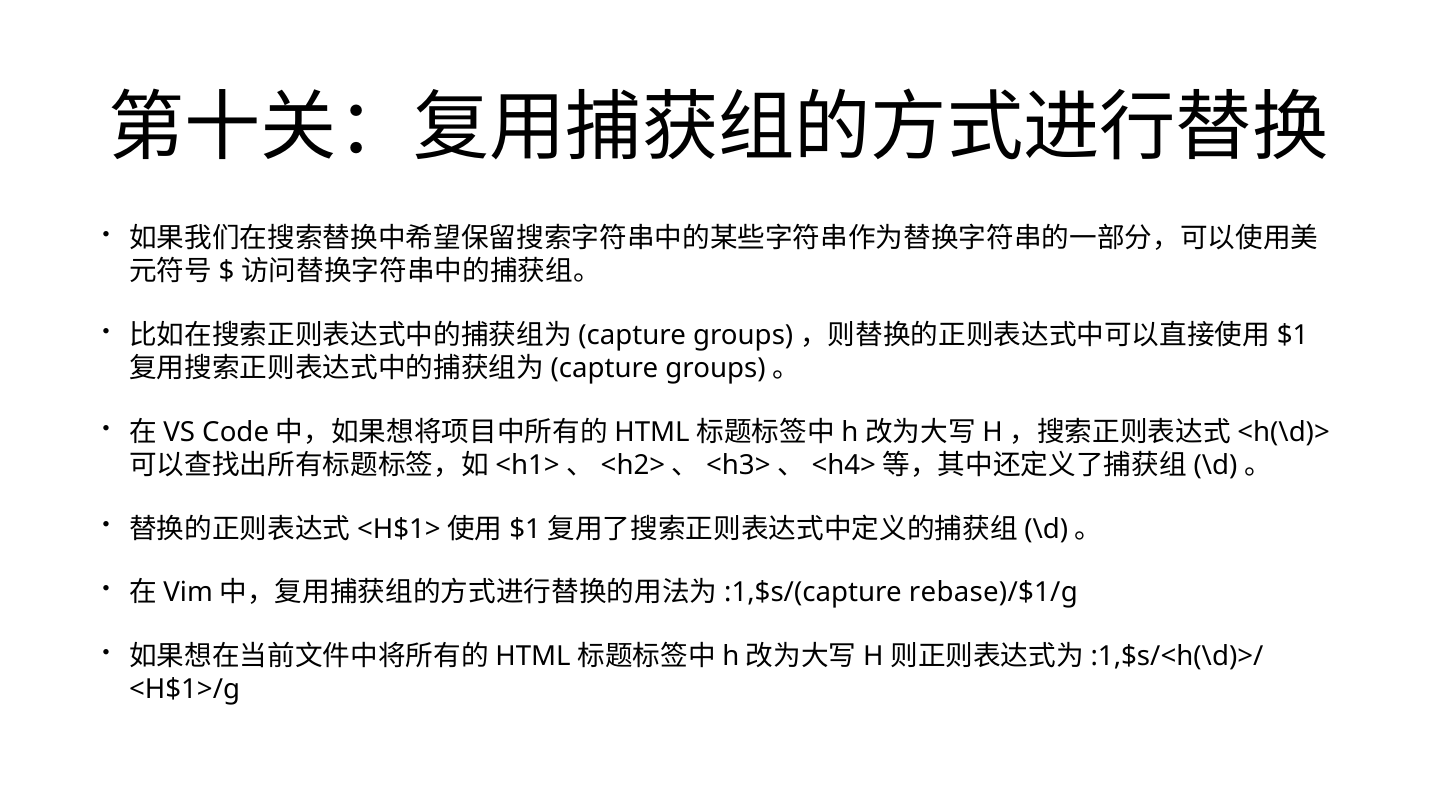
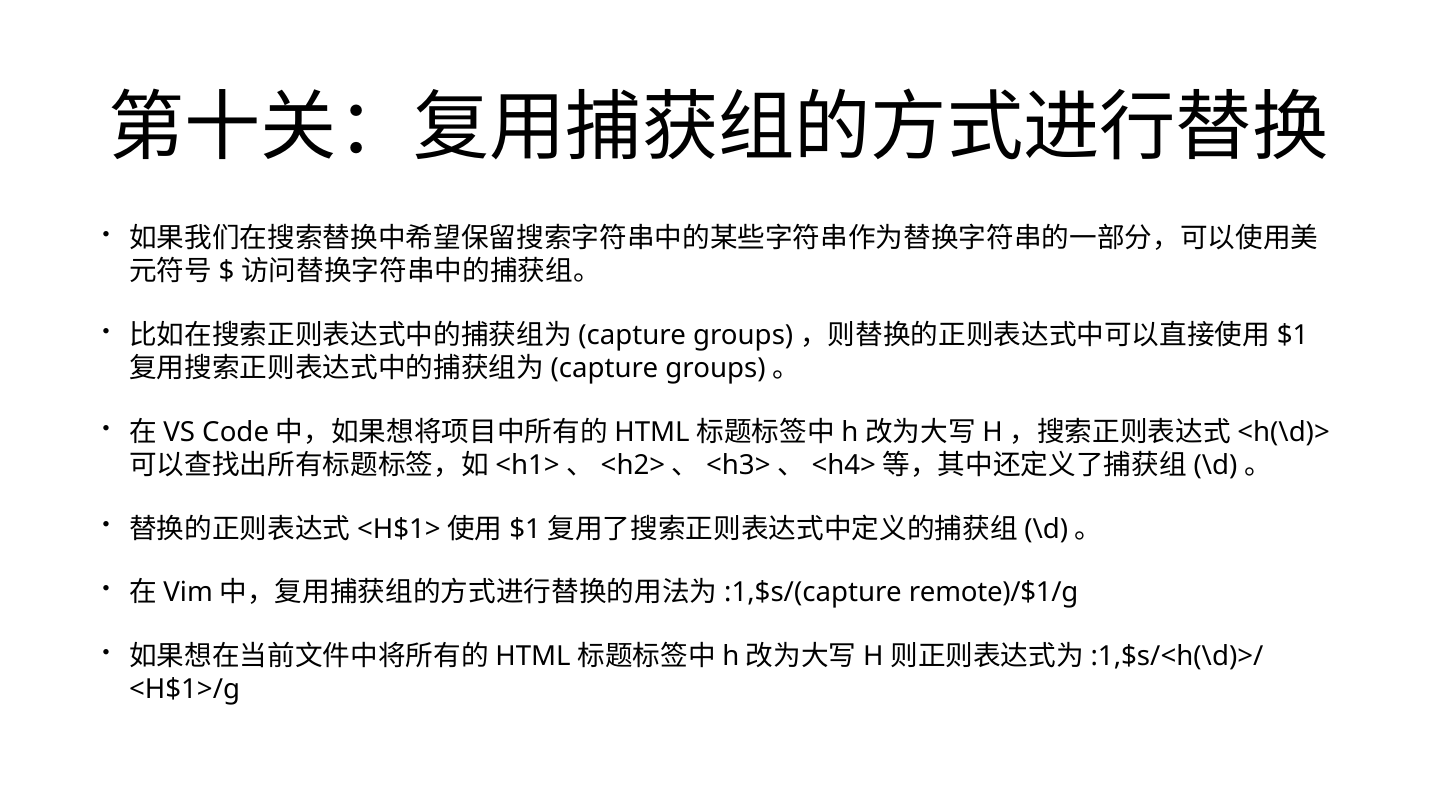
rebase)/$1/g: rebase)/$1/g -> remote)/$1/g
